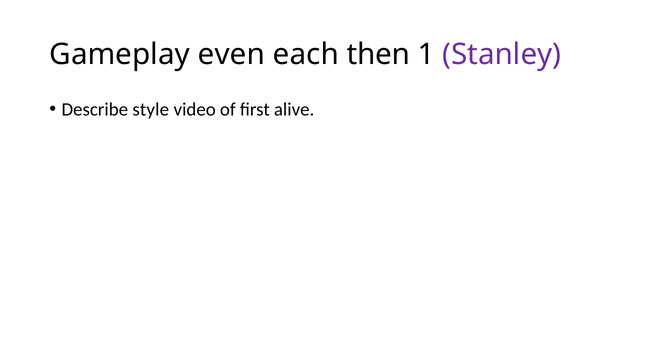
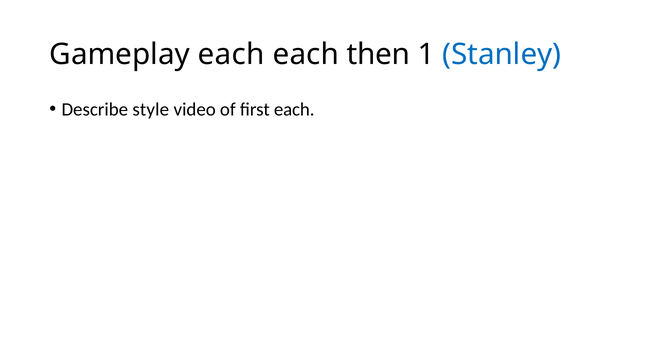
Gameplay even: even -> each
Stanley colour: purple -> blue
first alive: alive -> each
